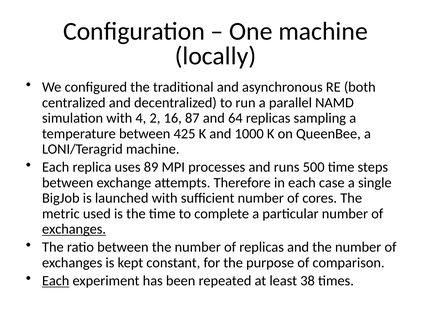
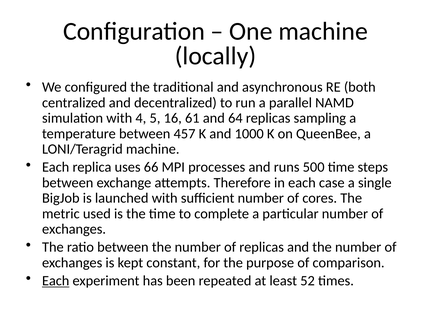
2: 2 -> 5
87: 87 -> 61
425: 425 -> 457
89: 89 -> 66
exchanges at (74, 229) underline: present -> none
38: 38 -> 52
